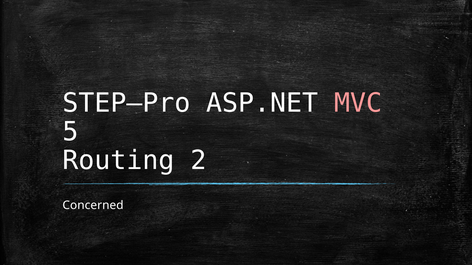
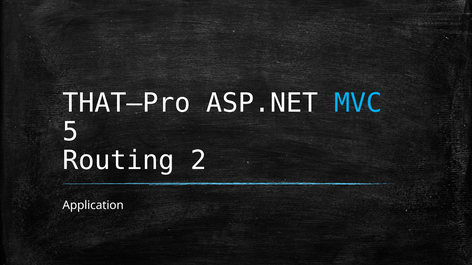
STEP–Pro: STEP–Pro -> THAT–Pro
MVC colour: pink -> light blue
Concerned: Concerned -> Application
